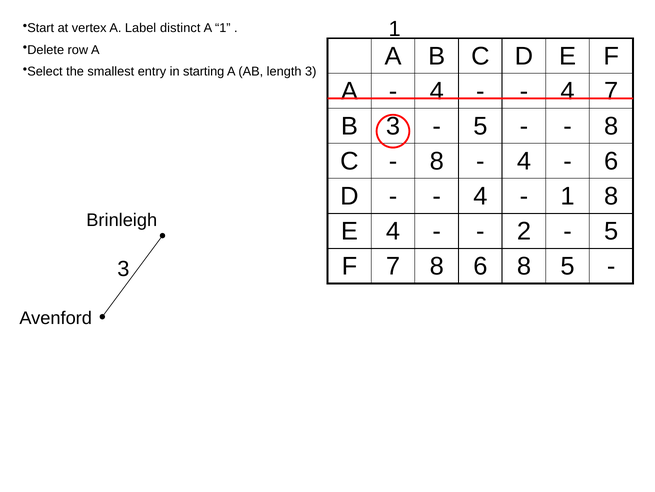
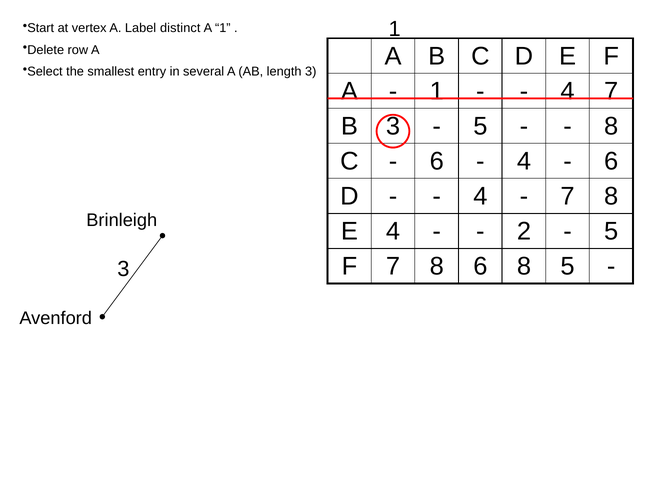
starting: starting -> several
4 at (437, 91): 4 -> 1
8 at (437, 161): 8 -> 6
1 at (568, 196): 1 -> 7
